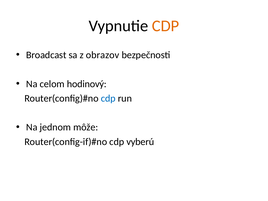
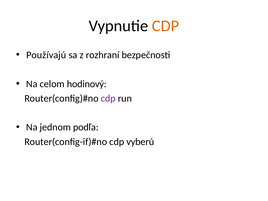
Broadcast: Broadcast -> Používajú
obrazov: obrazov -> rozhraní
cdp at (108, 98) colour: blue -> purple
môže: môže -> podľa
